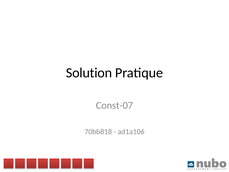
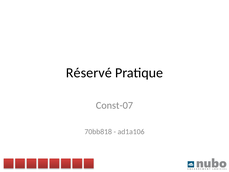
Solution: Solution -> Réservé
